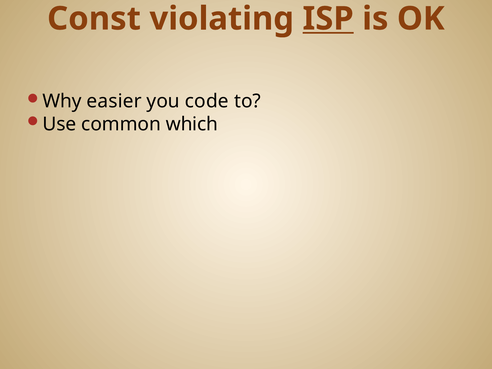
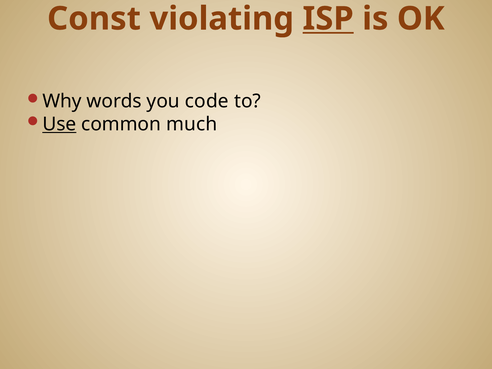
easier: easier -> words
Use underline: none -> present
which: which -> much
